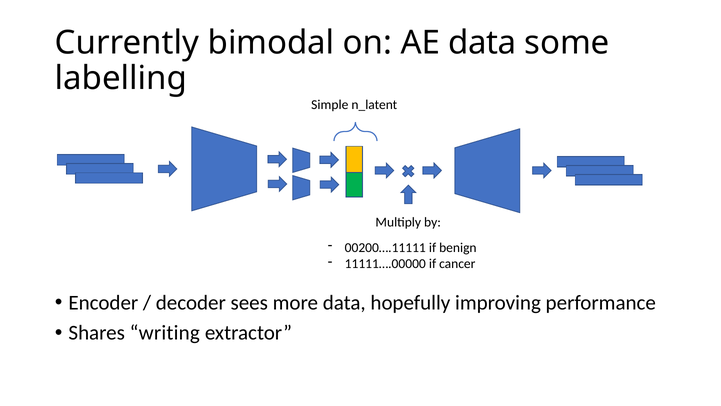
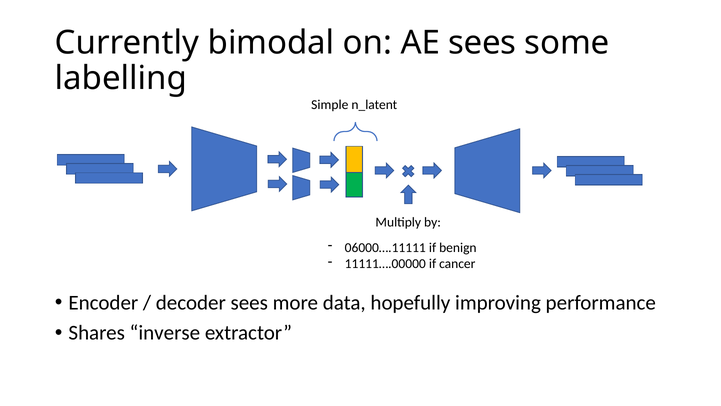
AE data: data -> sees
00200….11111: 00200….11111 -> 06000….11111
writing: writing -> inverse
